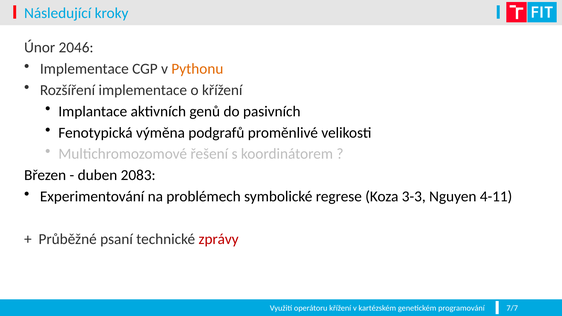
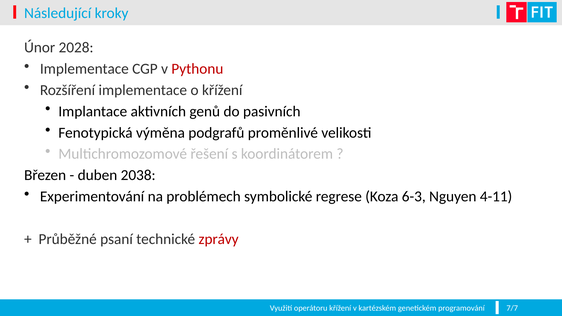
2046: 2046 -> 2028
Pythonu colour: orange -> red
2083: 2083 -> 2038
3-3: 3-3 -> 6-3
